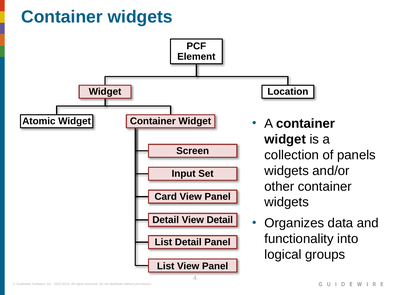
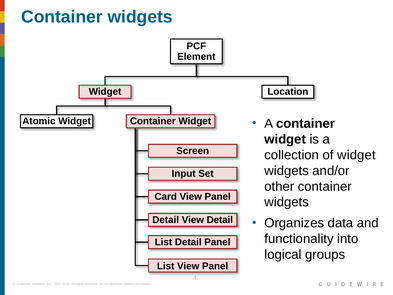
of panels: panels -> widget
